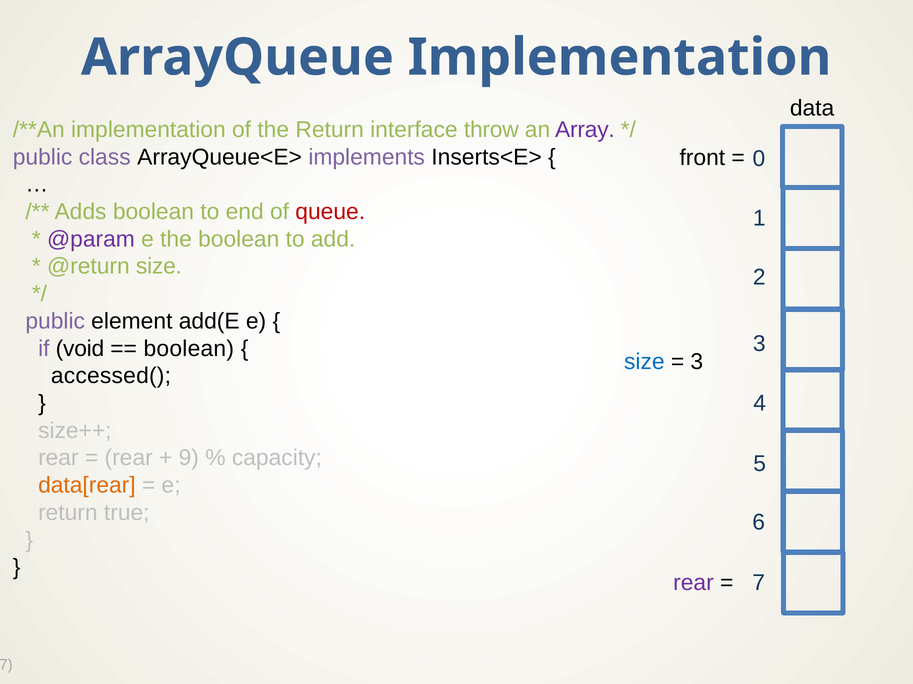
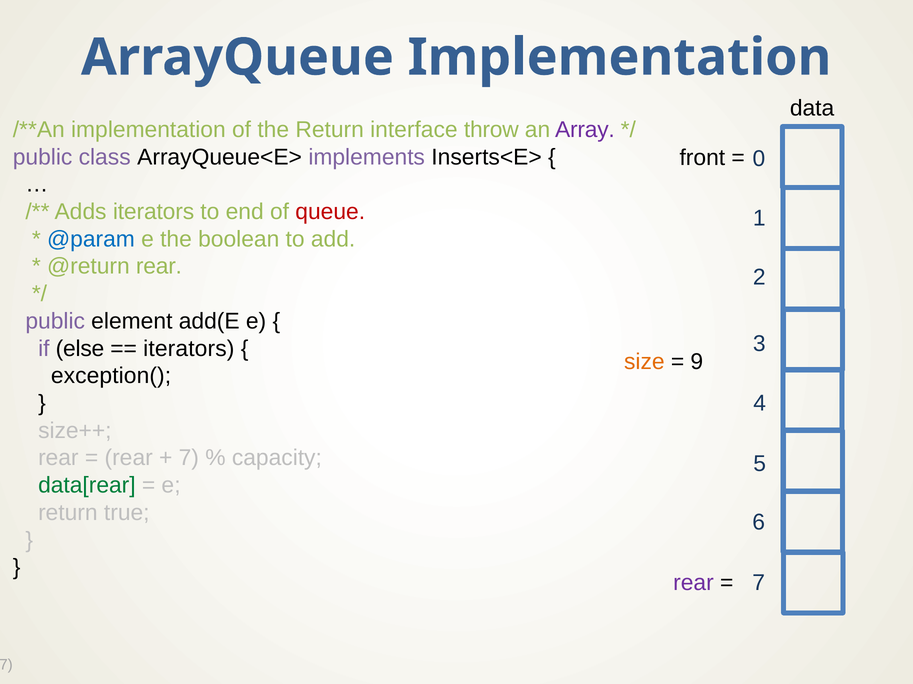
Adds boolean: boolean -> iterators
@param colour: purple -> blue
@return size: size -> rear
void: void -> else
boolean at (189, 349): boolean -> iterators
size at (644, 362) colour: blue -> orange
3 at (697, 362): 3 -> 9
accessed(: accessed( -> exception(
9 at (189, 458): 9 -> 7
data[rear colour: orange -> green
